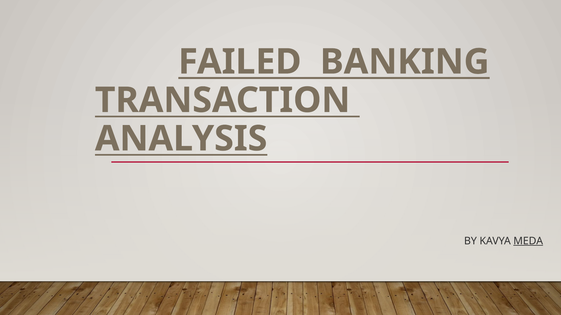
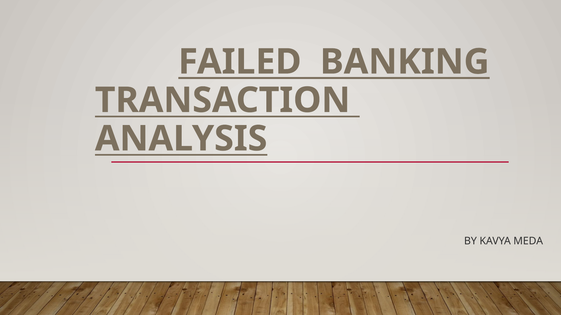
MEDA underline: present -> none
